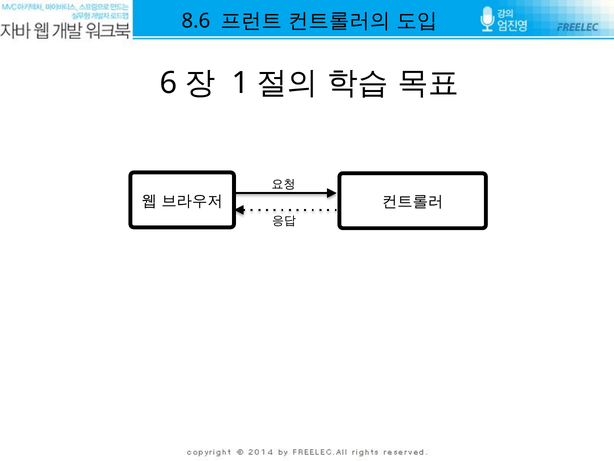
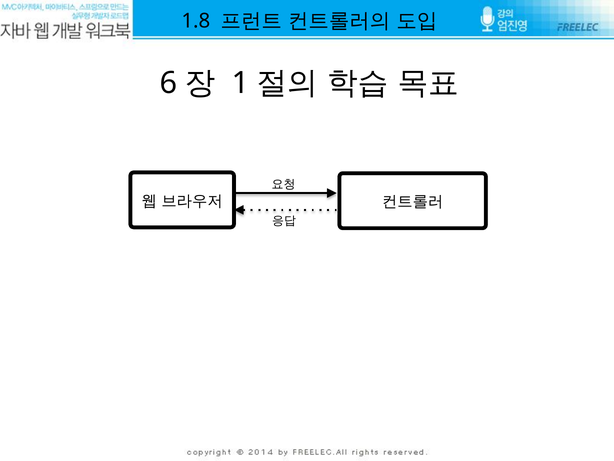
8.6: 8.6 -> 1.8
